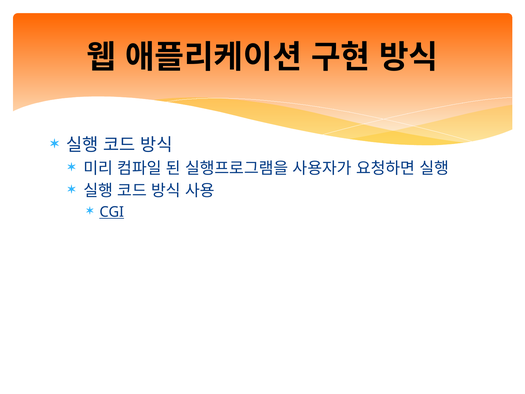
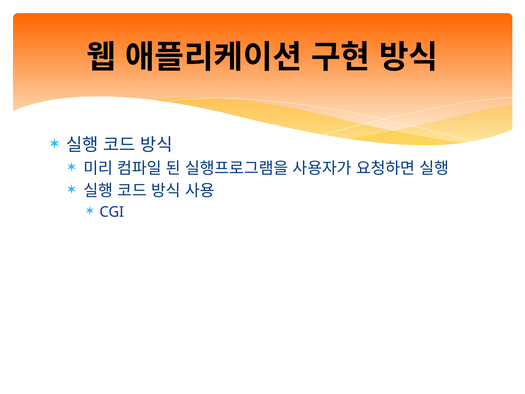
CGI underline: present -> none
